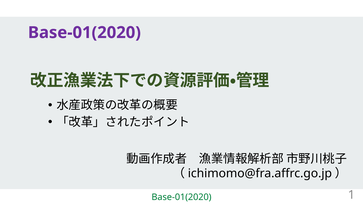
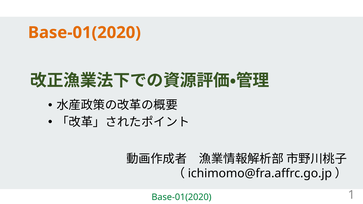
Base-01(2020 at (84, 33) colour: purple -> orange
